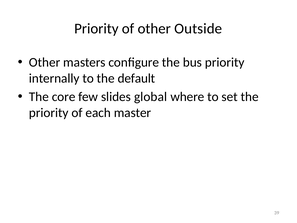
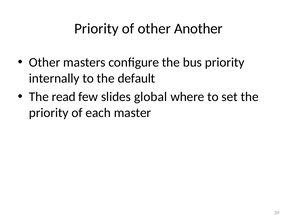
Outside: Outside -> Another
core: core -> read
